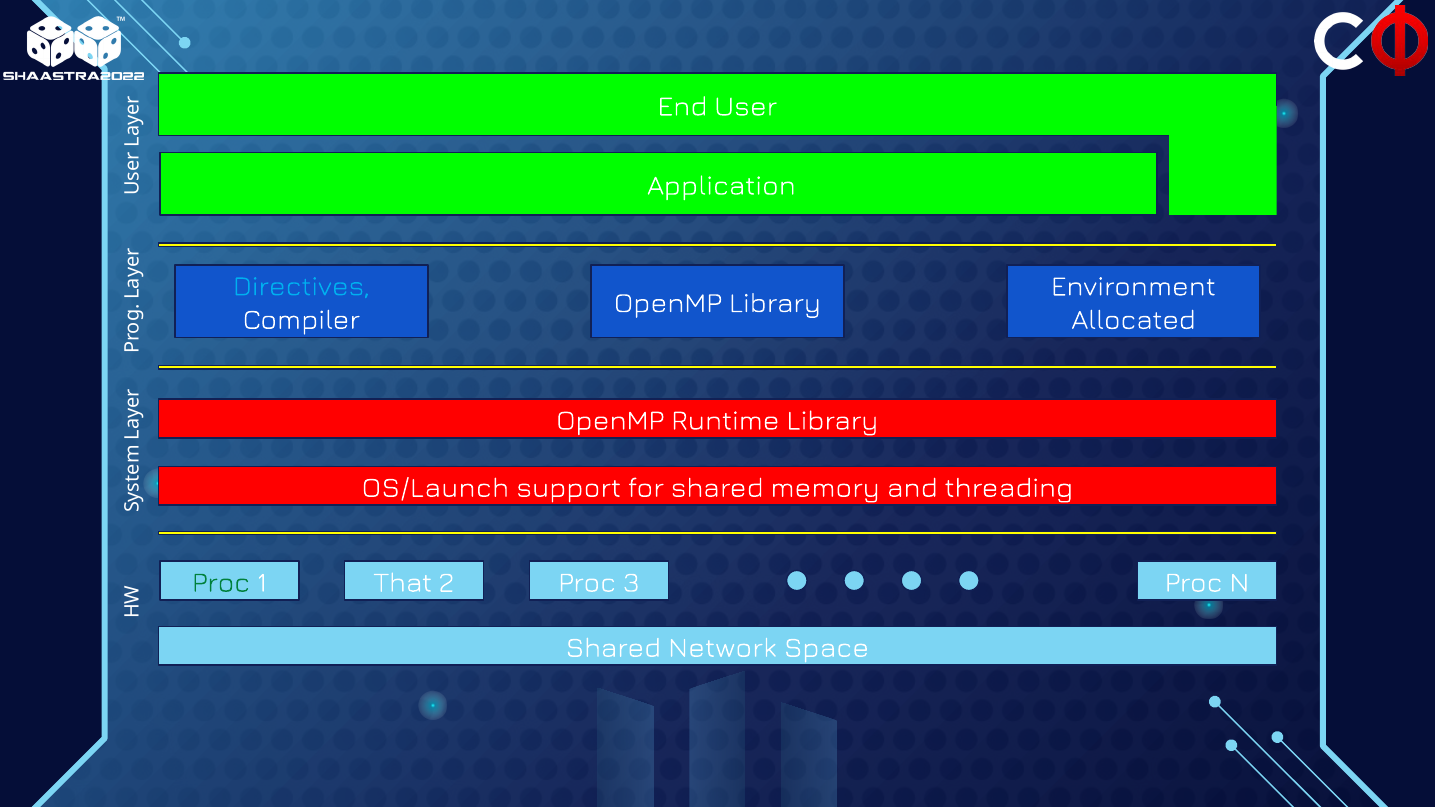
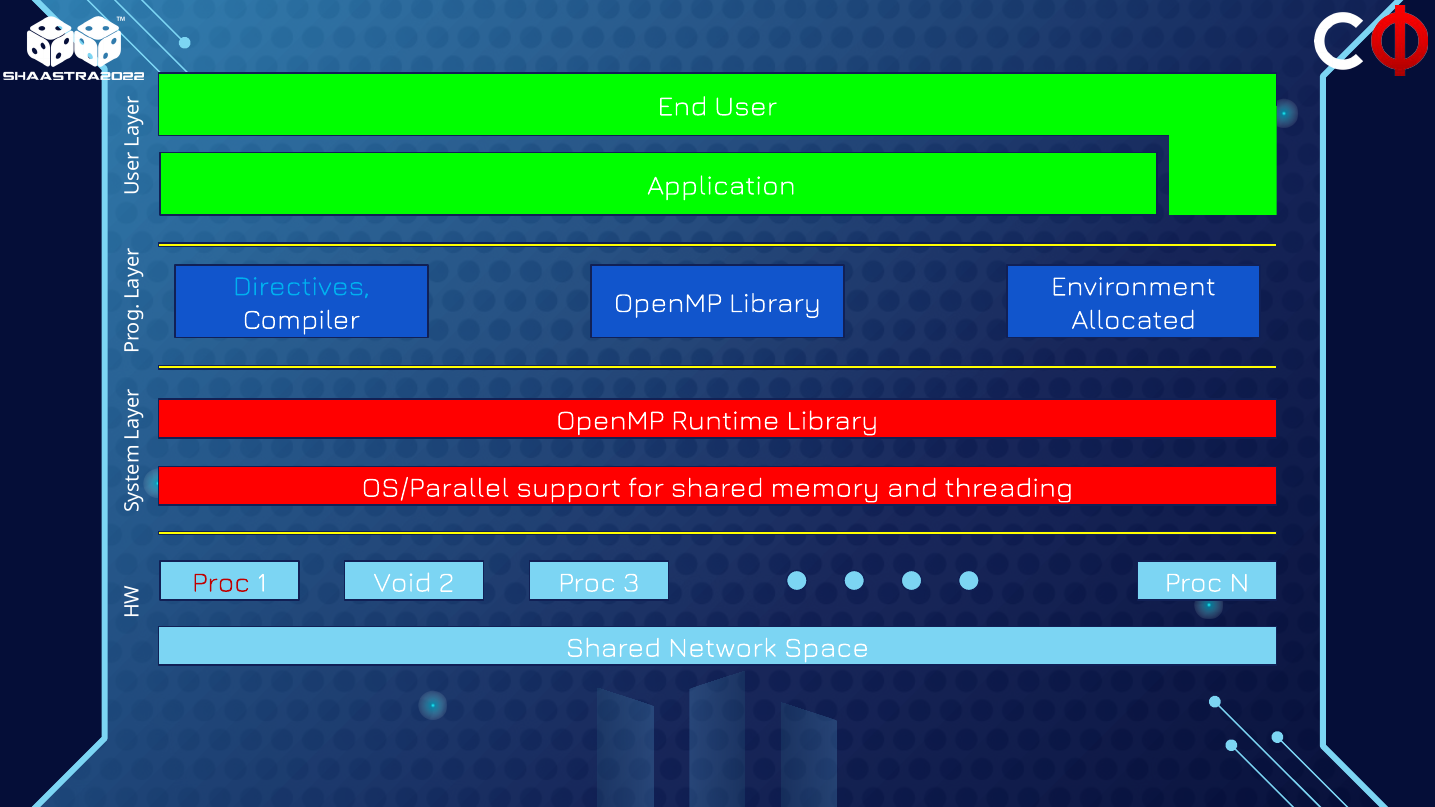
OS/Launch: OS/Launch -> OS/Parallel
Proc at (221, 583) colour: green -> red
That: That -> Void
